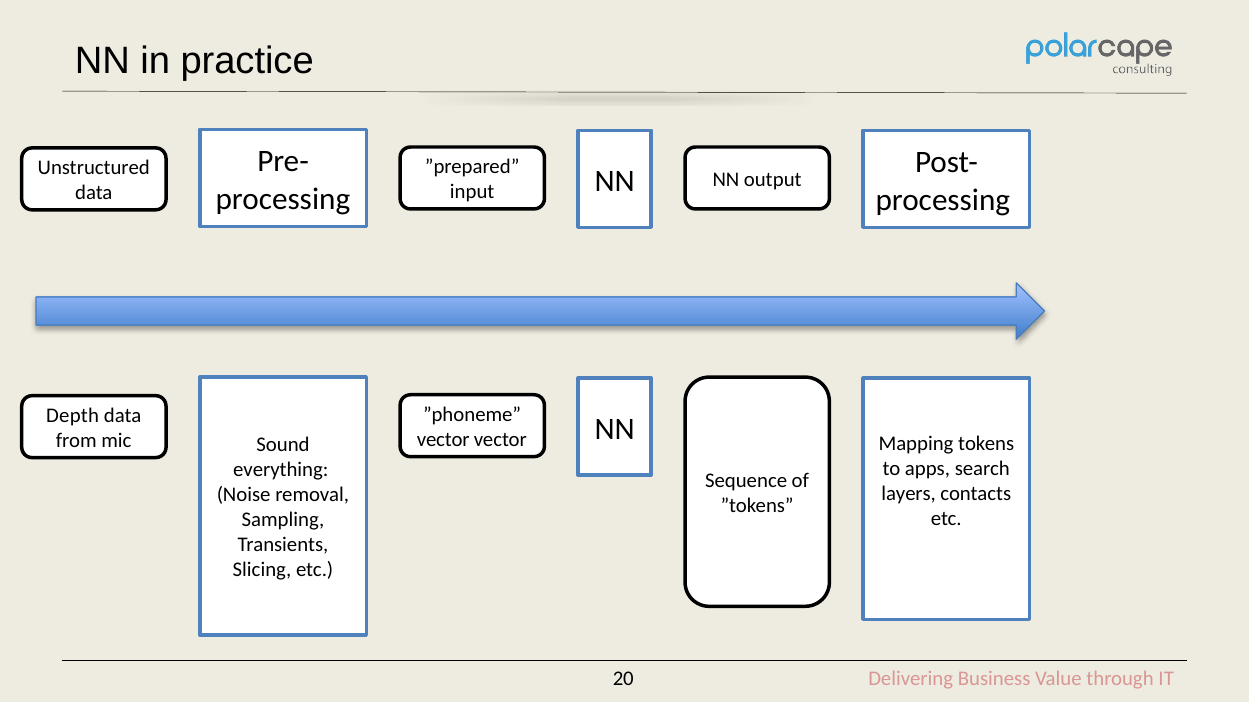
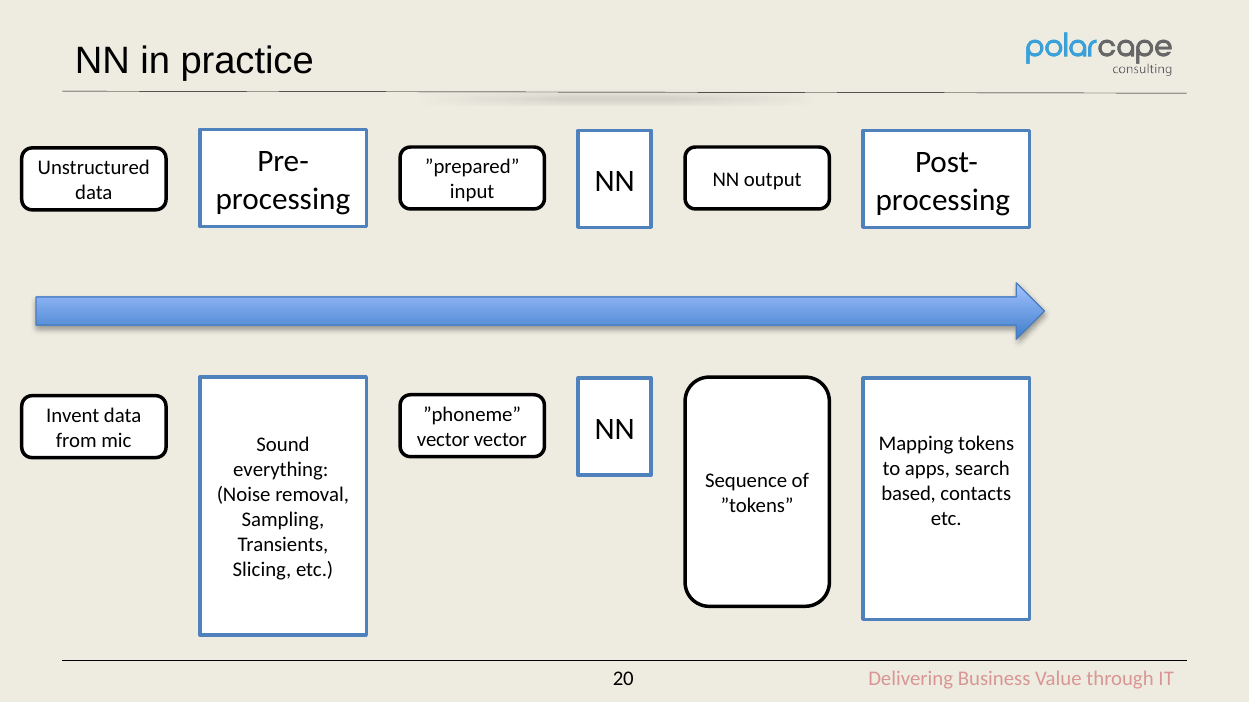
Depth: Depth -> Invent
layers: layers -> based
